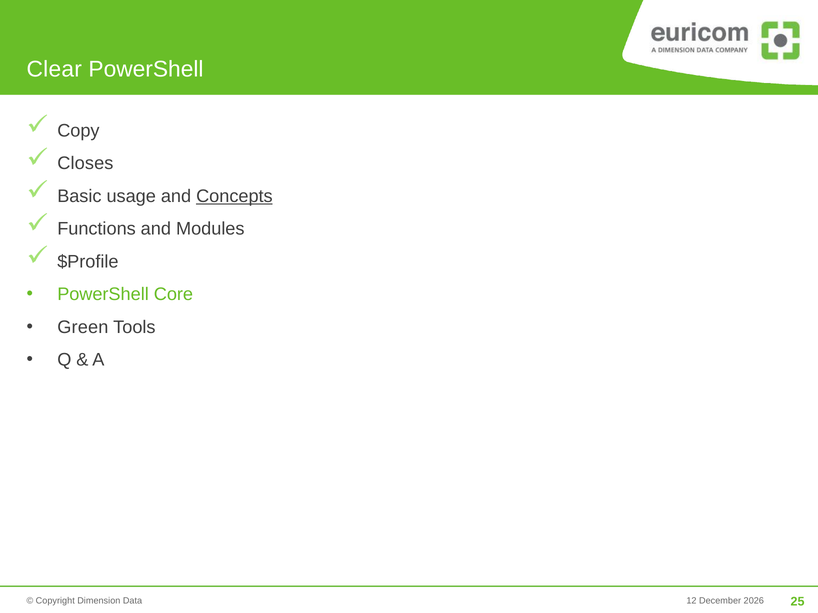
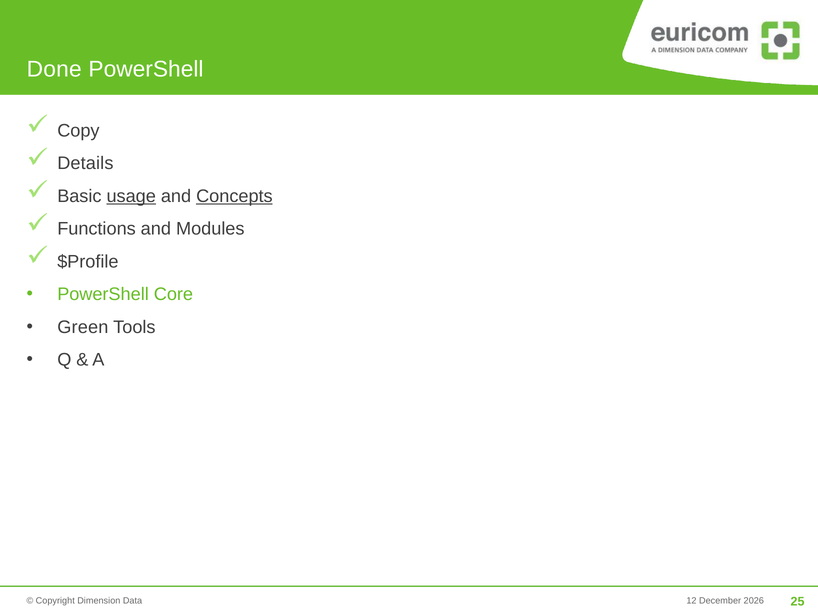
Clear: Clear -> Done
Closes: Closes -> Details
usage underline: none -> present
